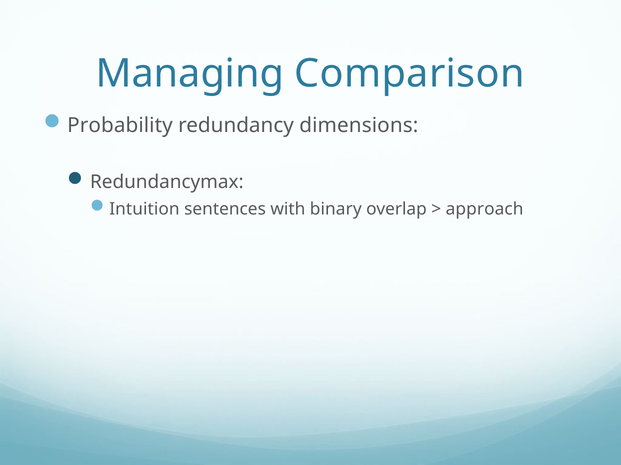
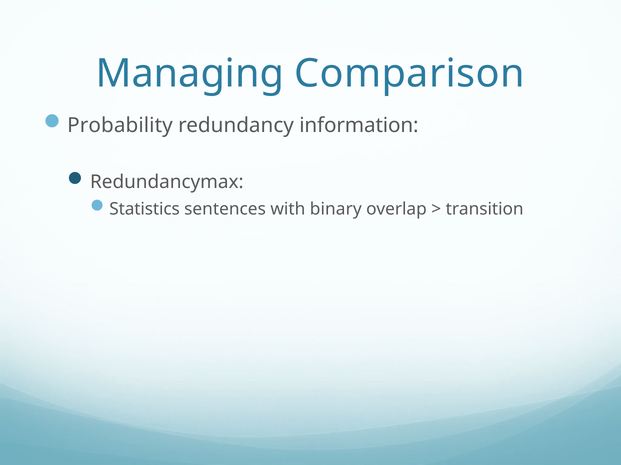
dimensions: dimensions -> information
Intuition: Intuition -> Statistics
approach: approach -> transition
